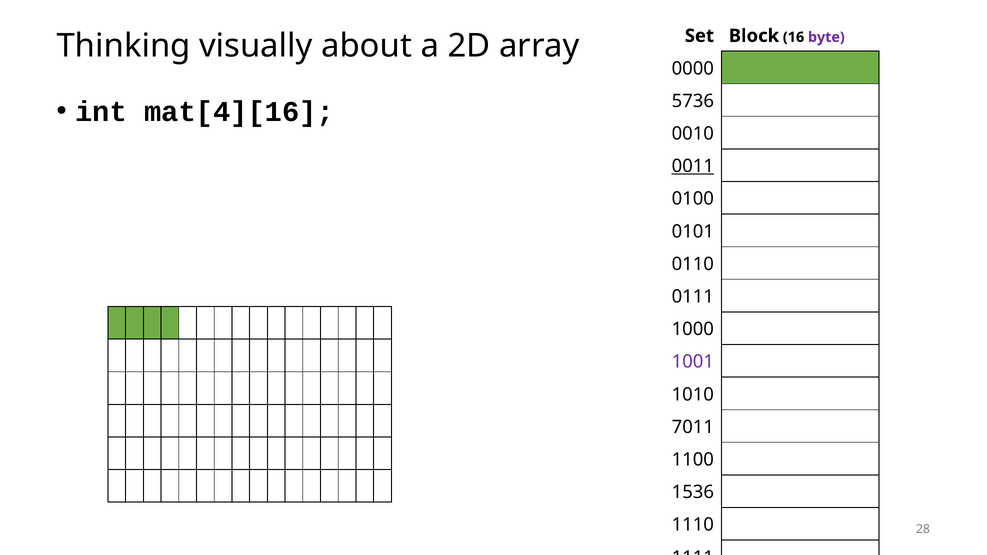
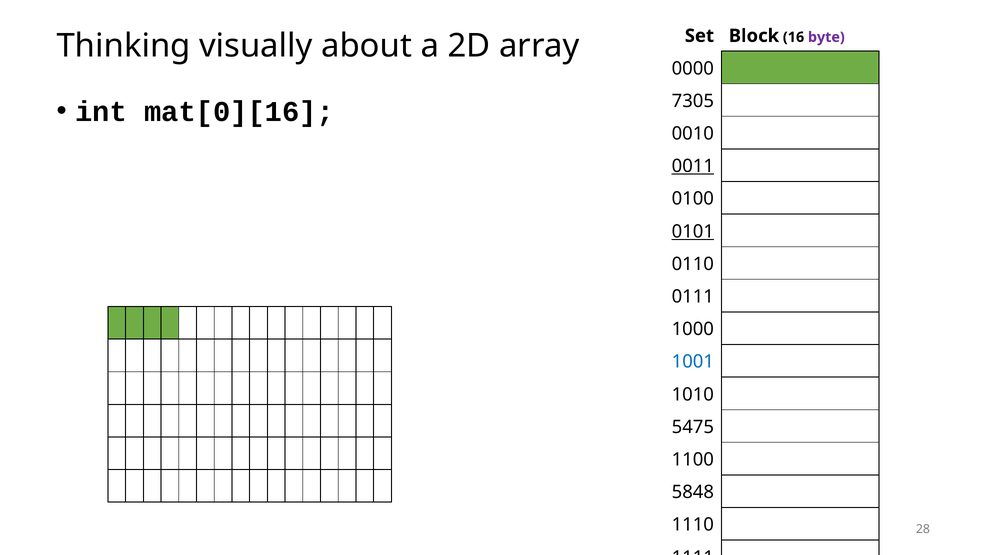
5736: 5736 -> 7305
mat[4][16: mat[4][16 -> mat[0][16
0101 underline: none -> present
1001 colour: purple -> blue
7011: 7011 -> 5475
1536: 1536 -> 5848
